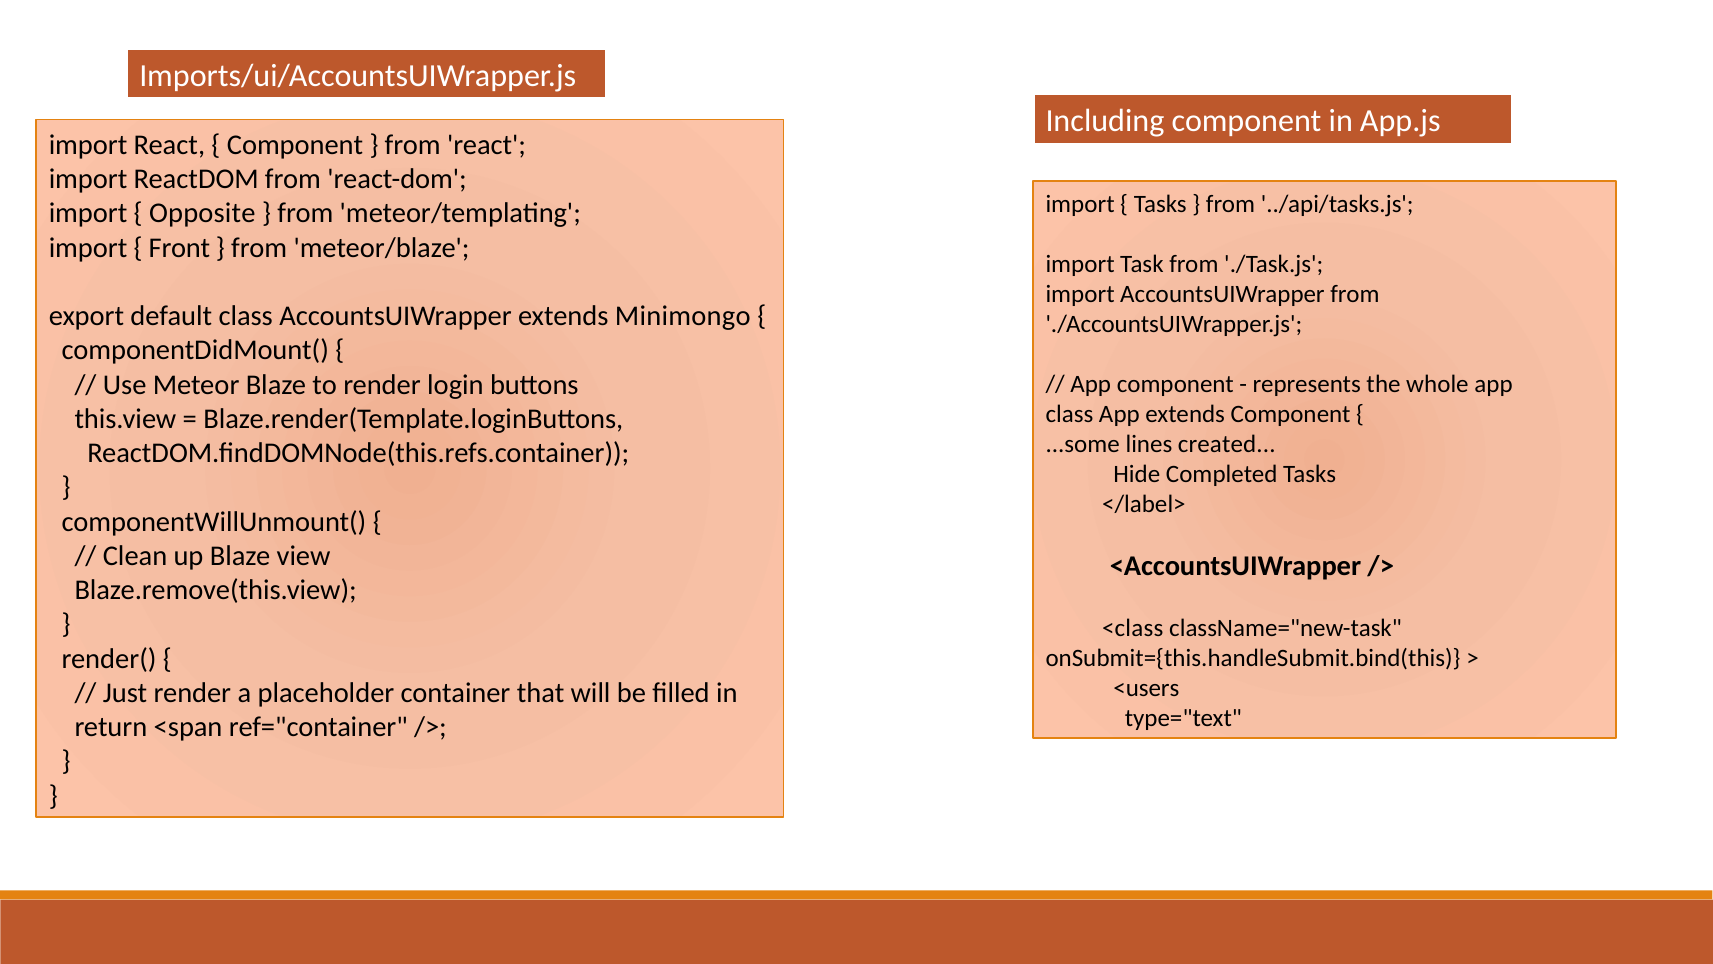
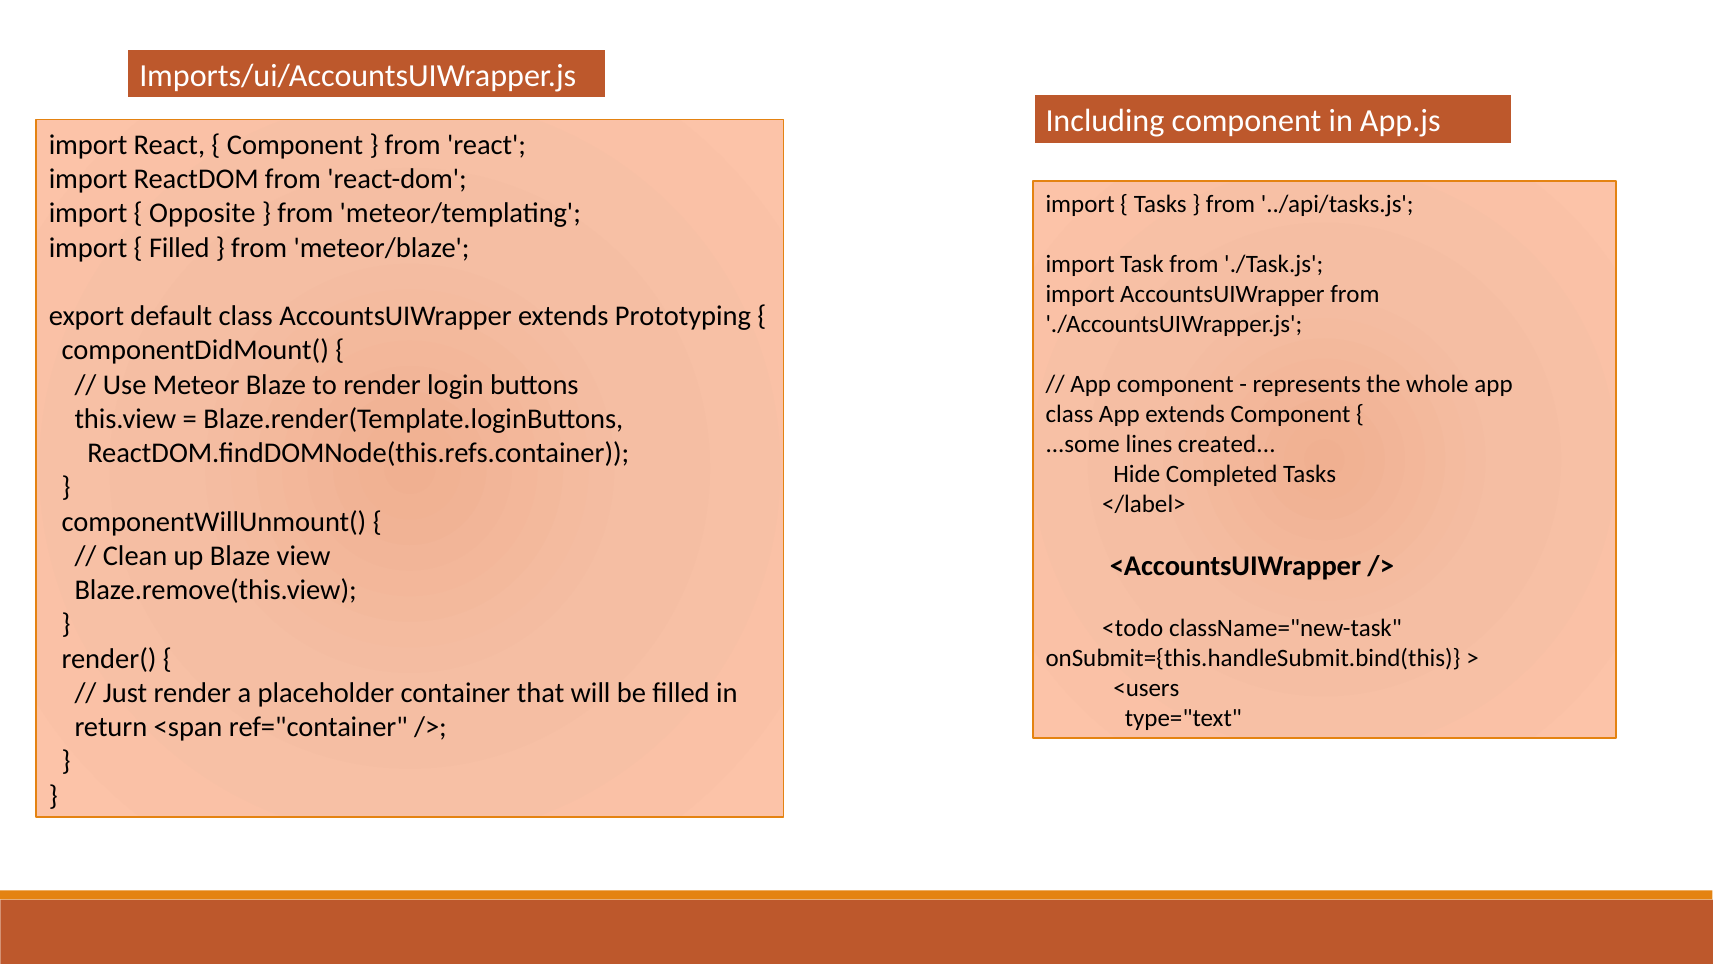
Front at (179, 248): Front -> Filled
Minimongo: Minimongo -> Prototyping
<class: <class -> <todo
